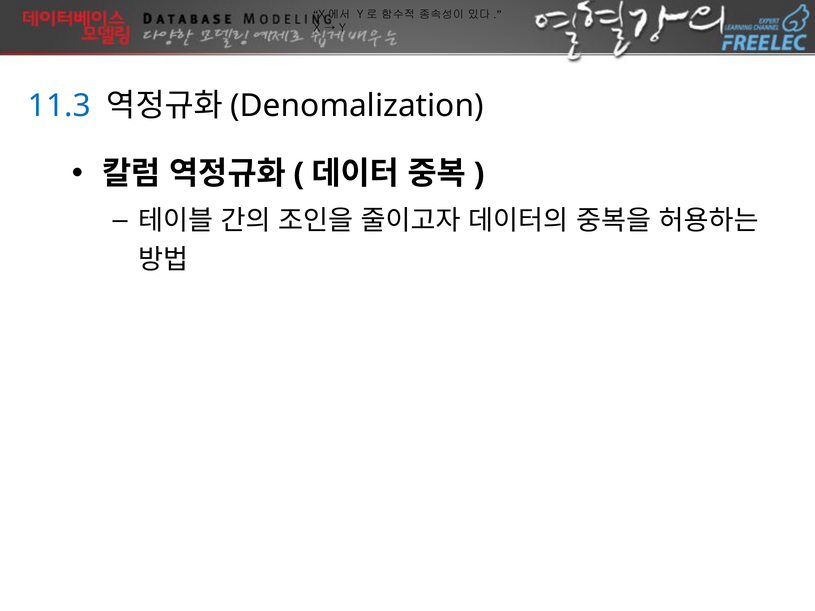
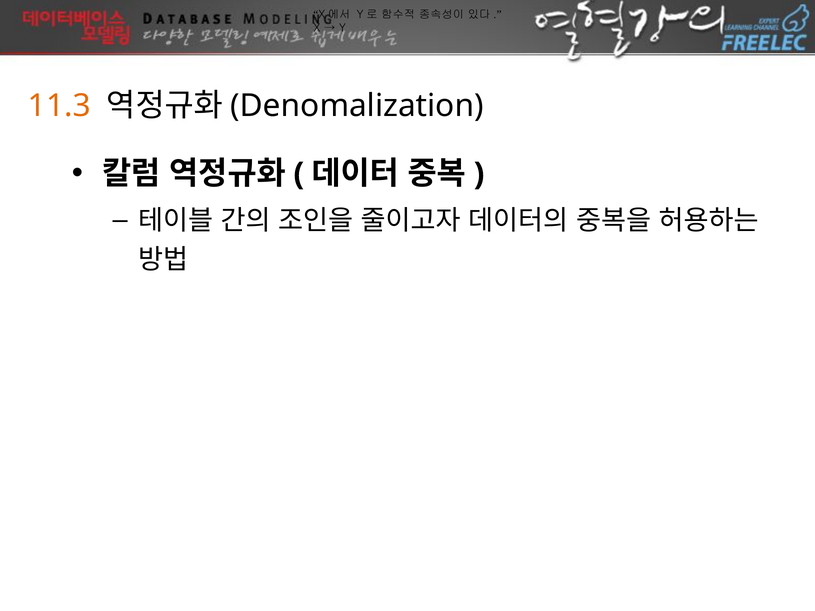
11.3 colour: blue -> orange
